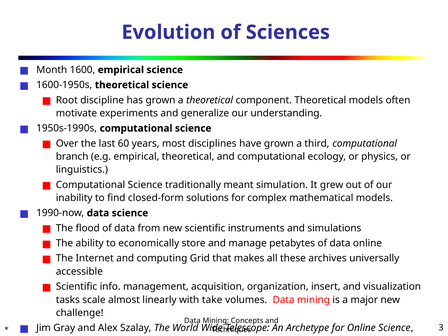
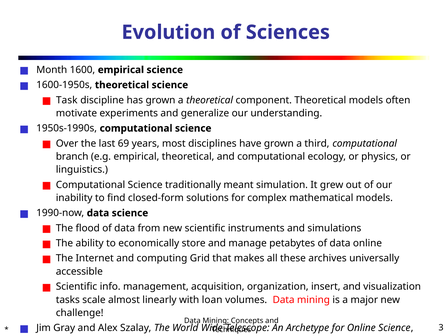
Root: Root -> Task
60: 60 -> 69
take: take -> loan
